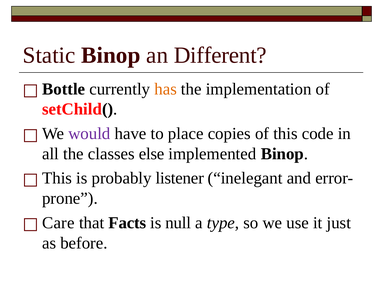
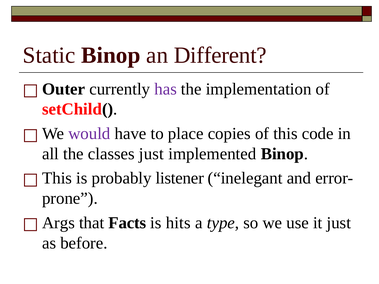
Bottle: Bottle -> Outer
has colour: orange -> purple
classes else: else -> just
Care: Care -> Args
null: null -> hits
